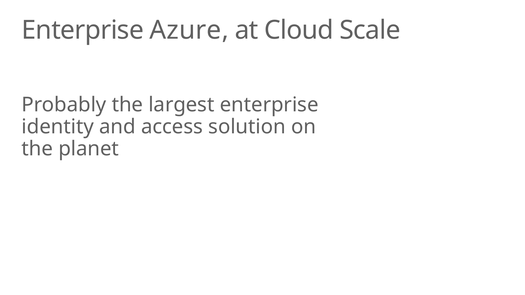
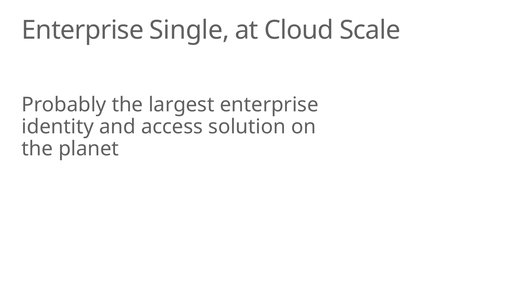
Azure: Azure -> Single
